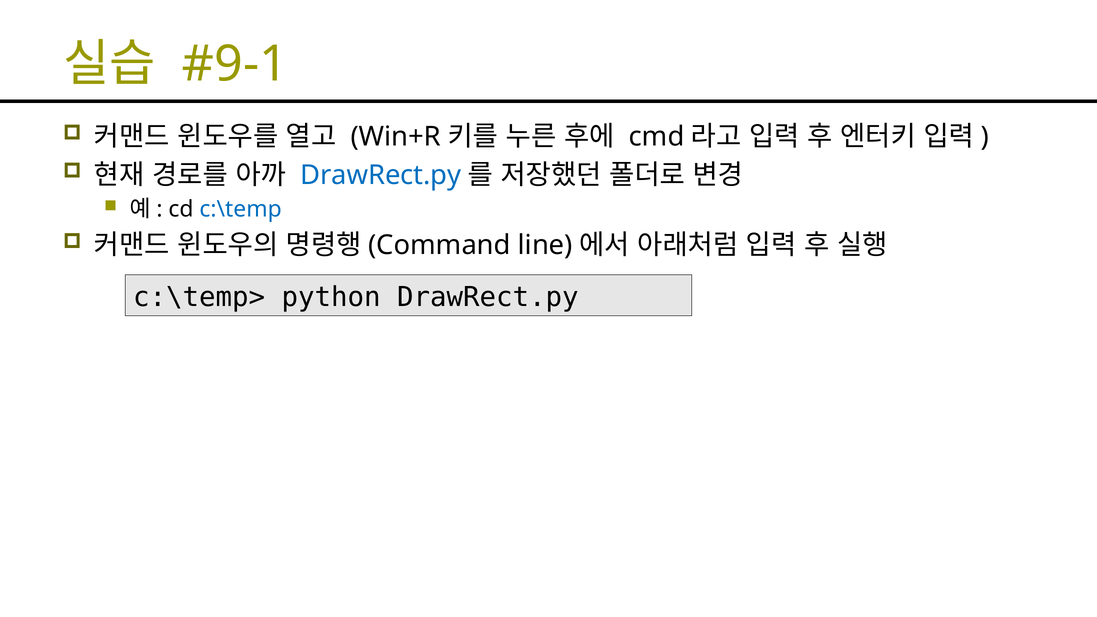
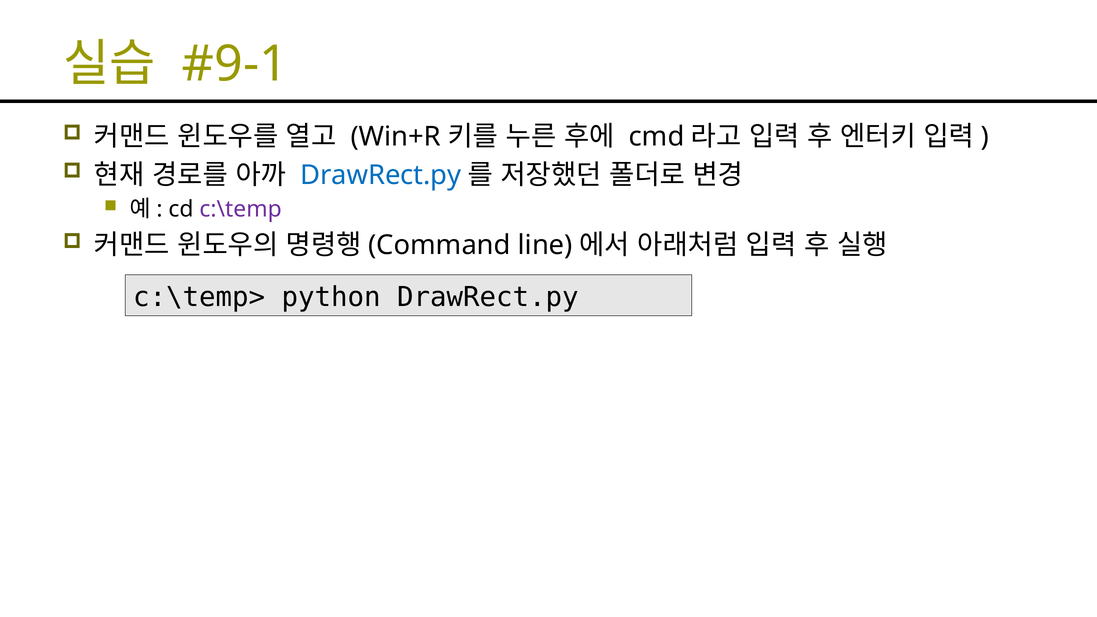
c:\temp colour: blue -> purple
